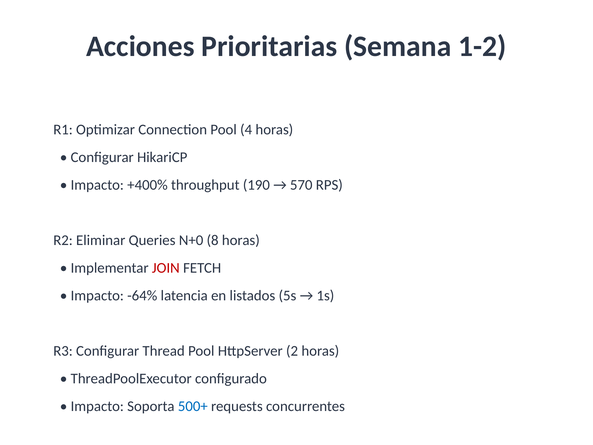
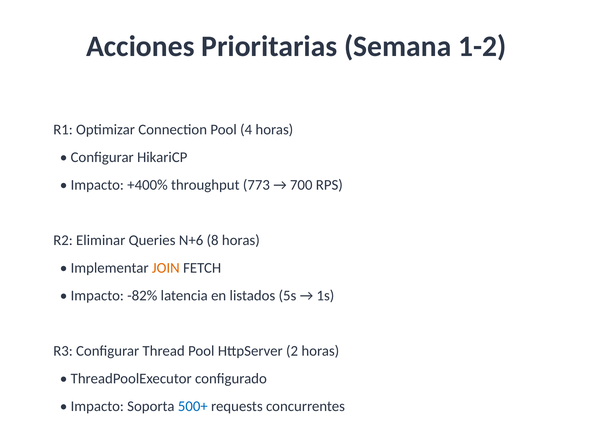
190: 190 -> 773
570: 570 -> 700
N+0: N+0 -> N+6
JOIN colour: red -> orange
-64%: -64% -> -82%
